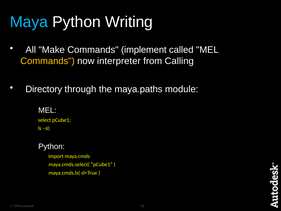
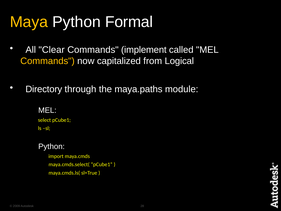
Maya colour: light blue -> yellow
Writing: Writing -> Formal
Make: Make -> Clear
interpreter: interpreter -> capitalized
Calling: Calling -> Logical
